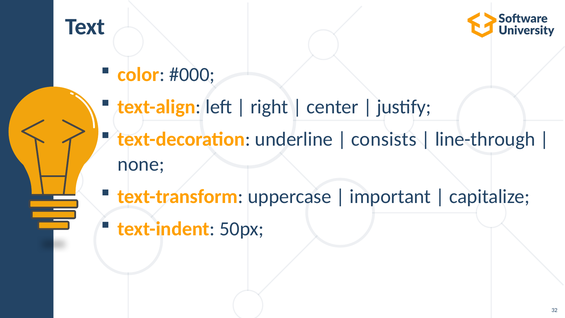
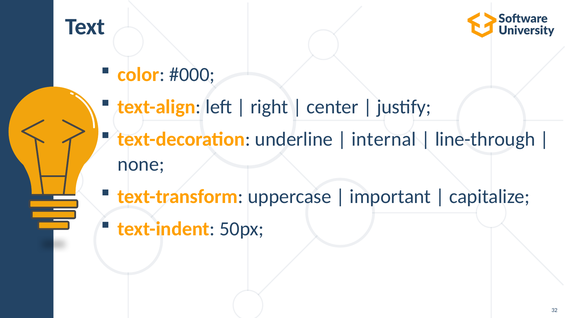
consists: consists -> internal
